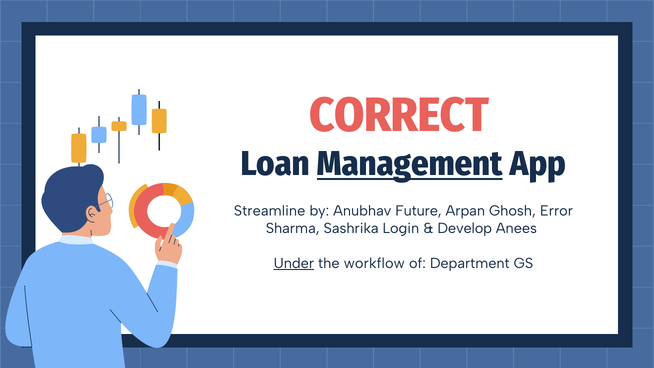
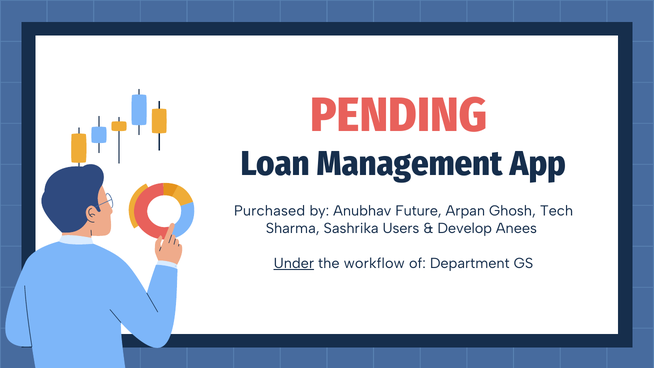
CORRECT: CORRECT -> PENDING
Management underline: present -> none
Streamline: Streamline -> Purchased
Error: Error -> Tech
Login: Login -> Users
